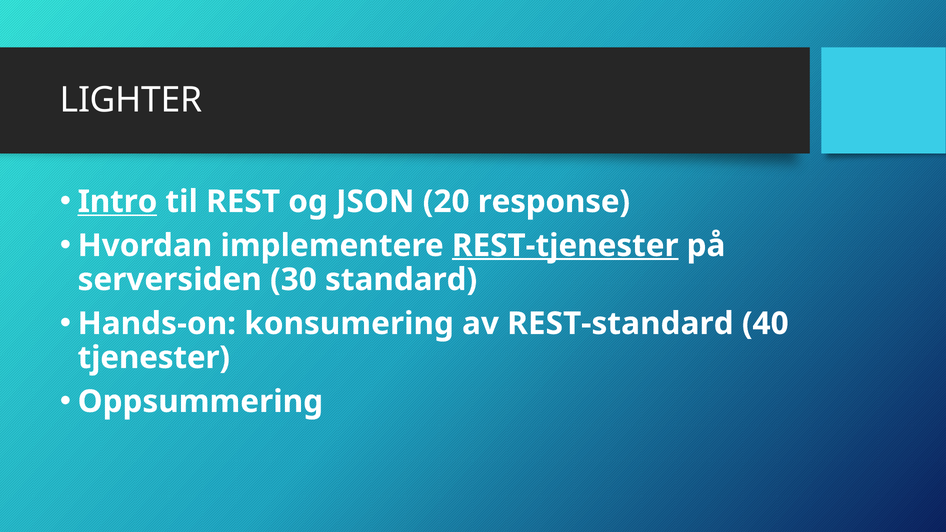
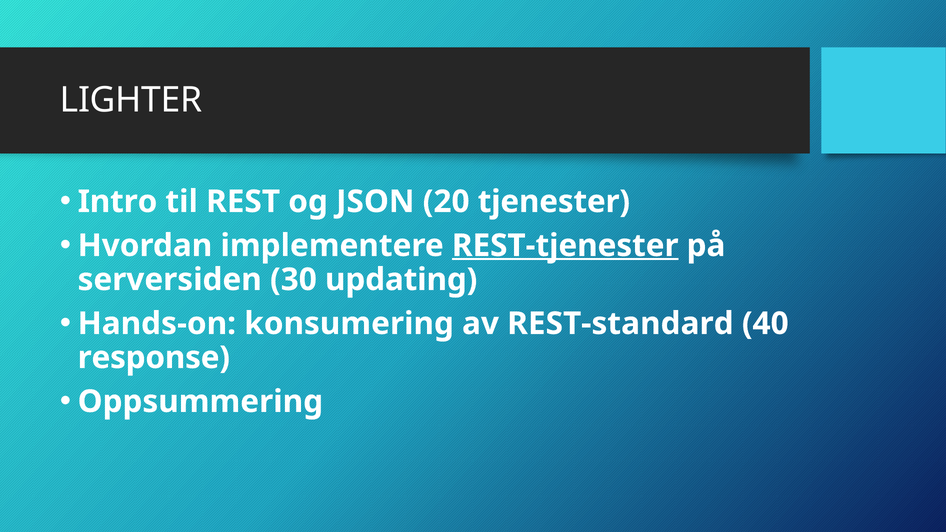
Intro underline: present -> none
response: response -> tjenester
standard: standard -> updating
tjenester: tjenester -> response
